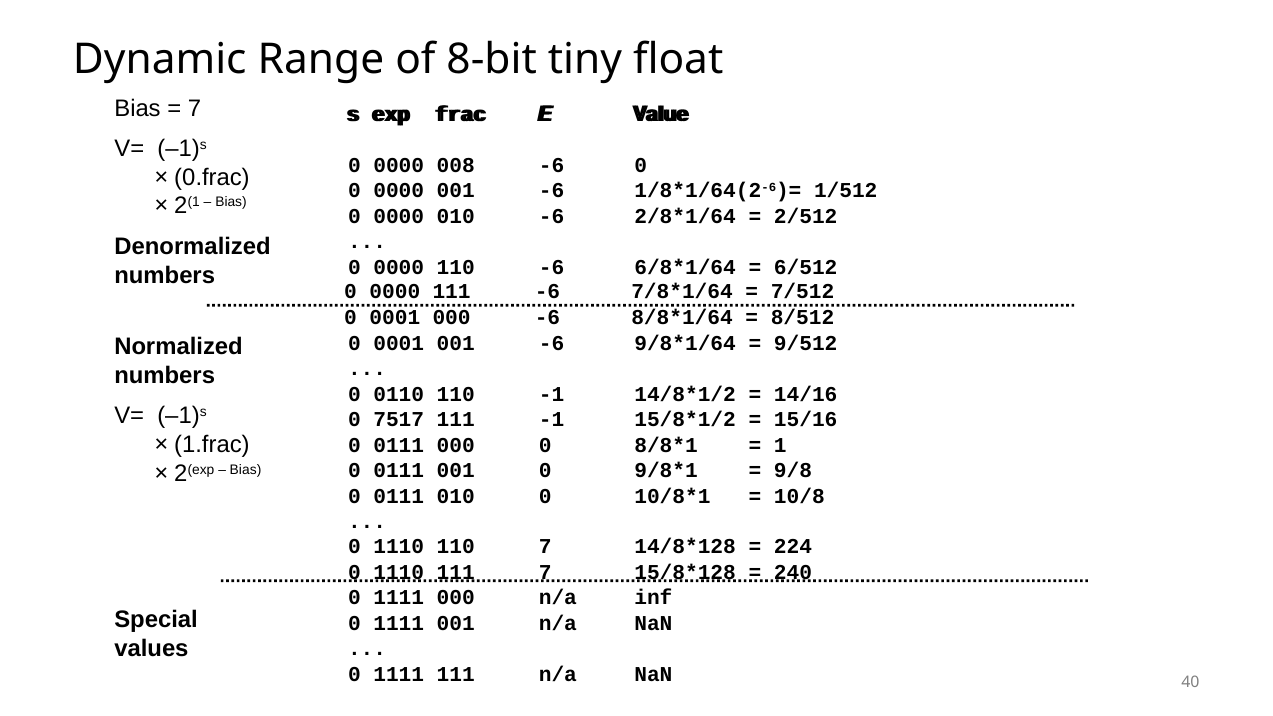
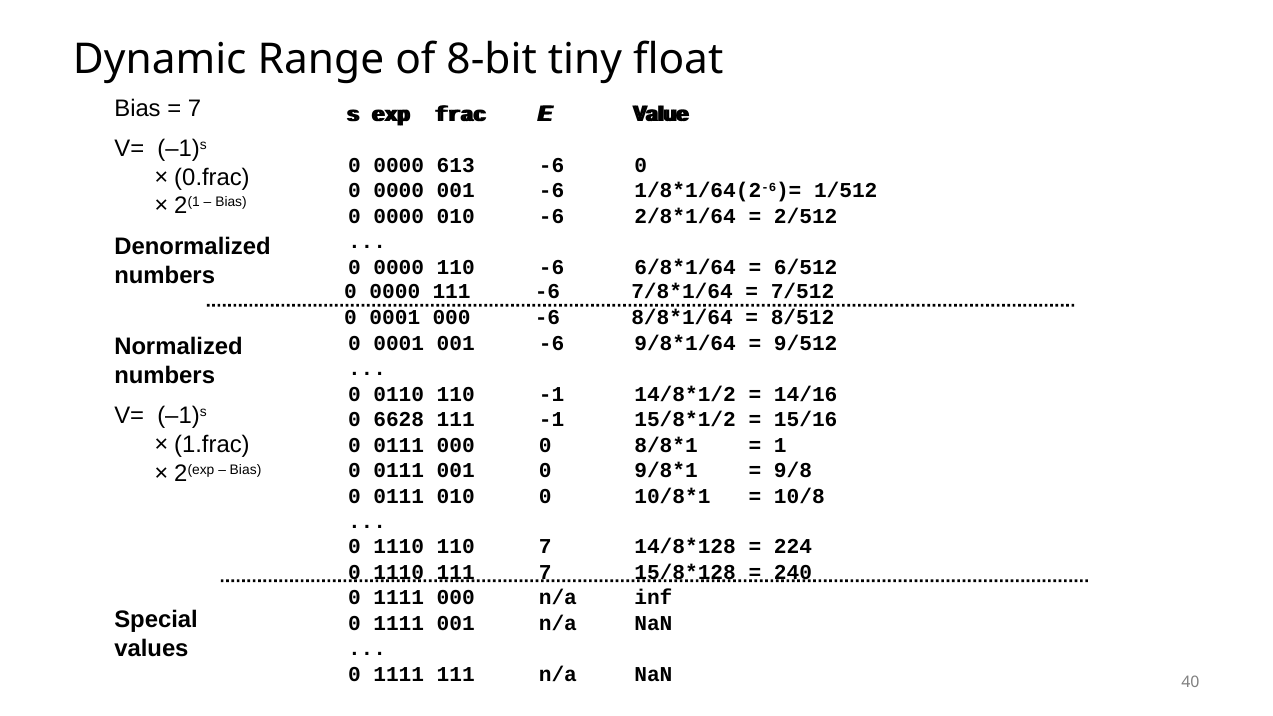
008: 008 -> 613
7517: 7517 -> 6628
